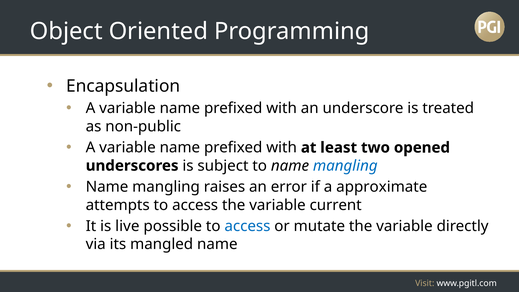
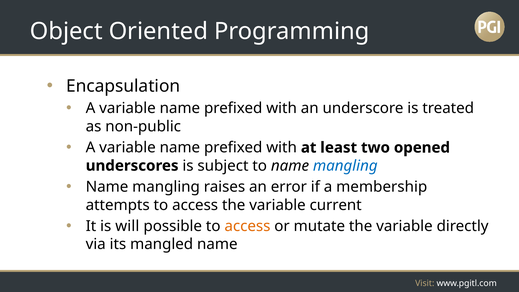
approximate: approximate -> membership
live: live -> will
access at (247, 226) colour: blue -> orange
